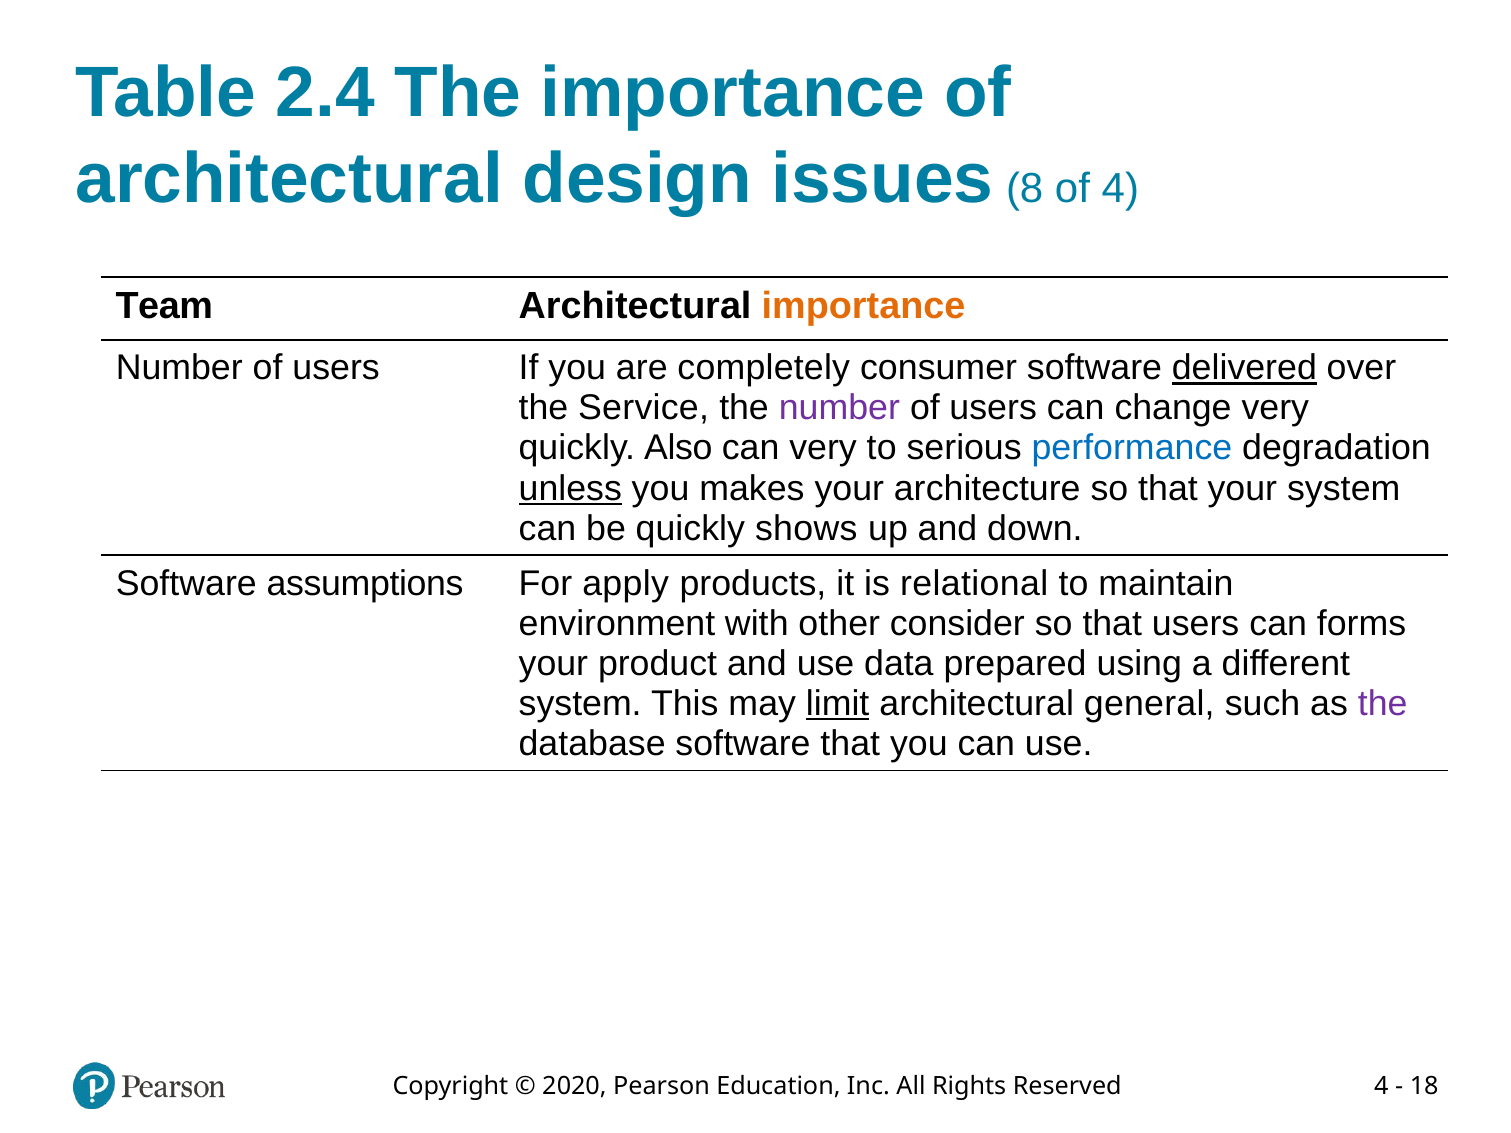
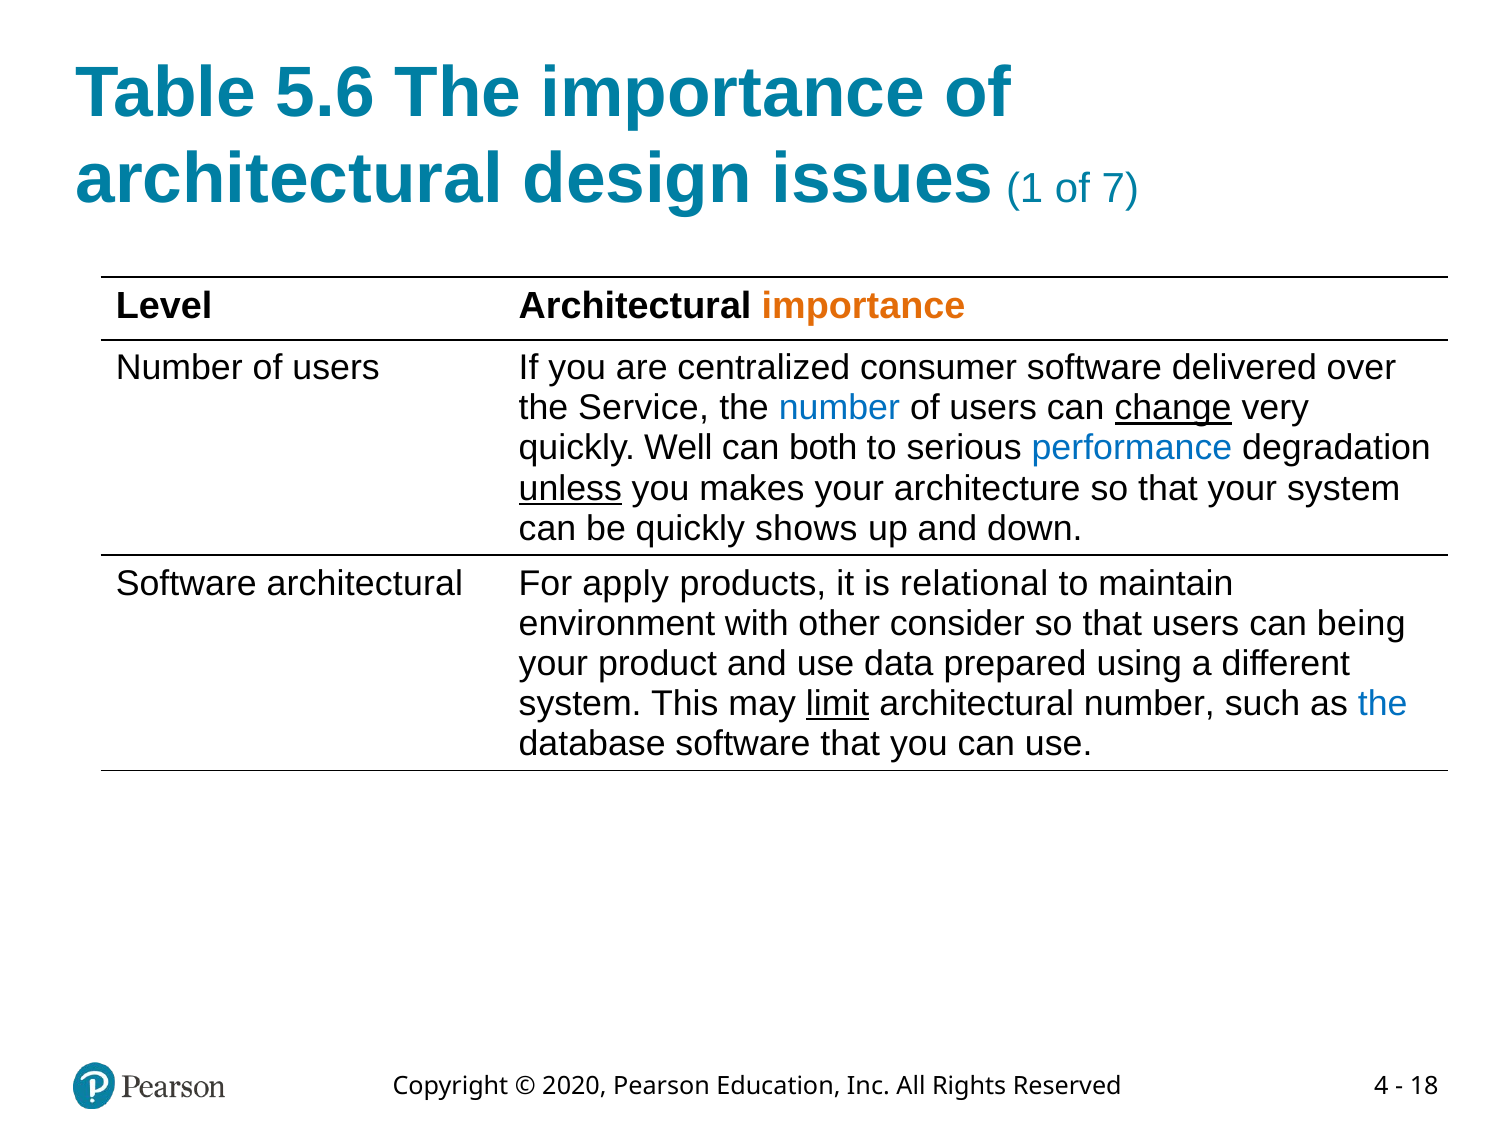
2.4: 2.4 -> 5.6
8: 8 -> 1
of 4: 4 -> 7
Team: Team -> Level
completely: completely -> centralized
delivered underline: present -> none
number at (839, 408) colour: purple -> blue
change underline: none -> present
Also: Also -> Well
can very: very -> both
Software assumptions: assumptions -> architectural
forms: forms -> being
architectural general: general -> number
the at (1383, 704) colour: purple -> blue
